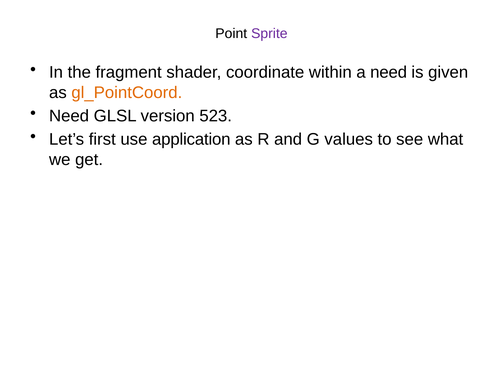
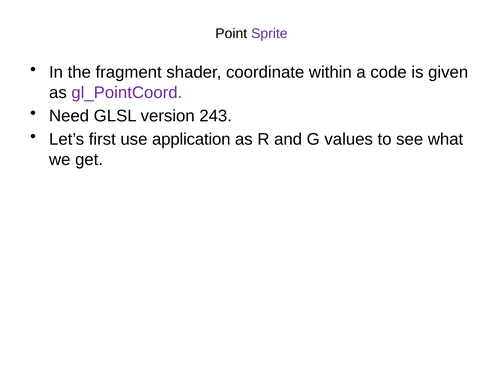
a need: need -> code
gl_PointCoord colour: orange -> purple
523: 523 -> 243
